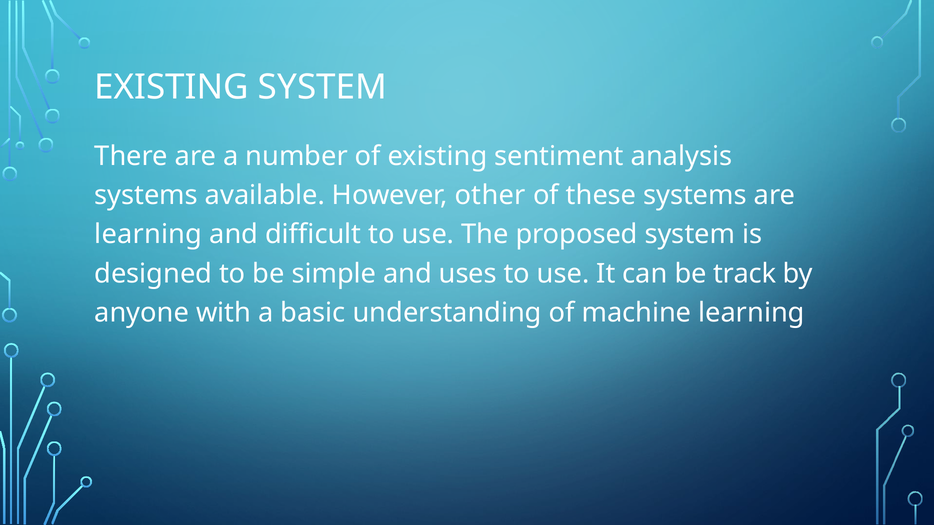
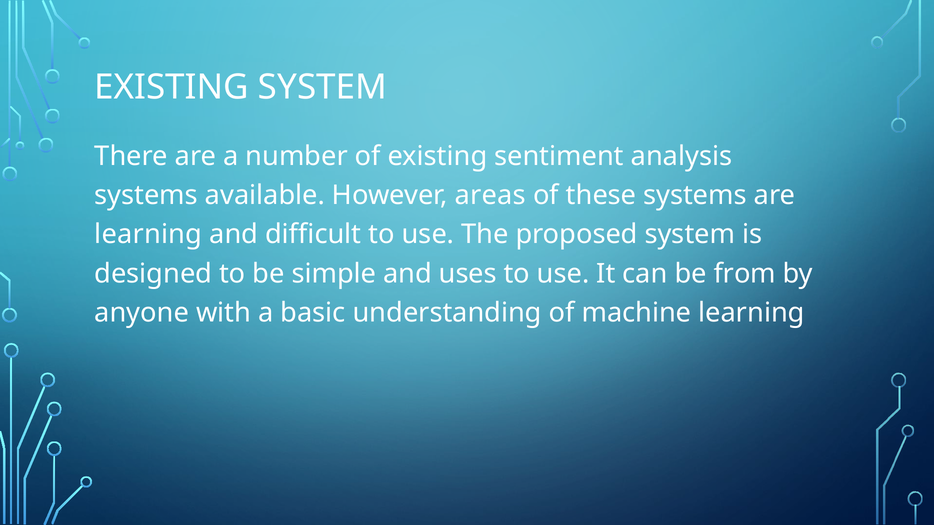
other: other -> areas
track: track -> from
